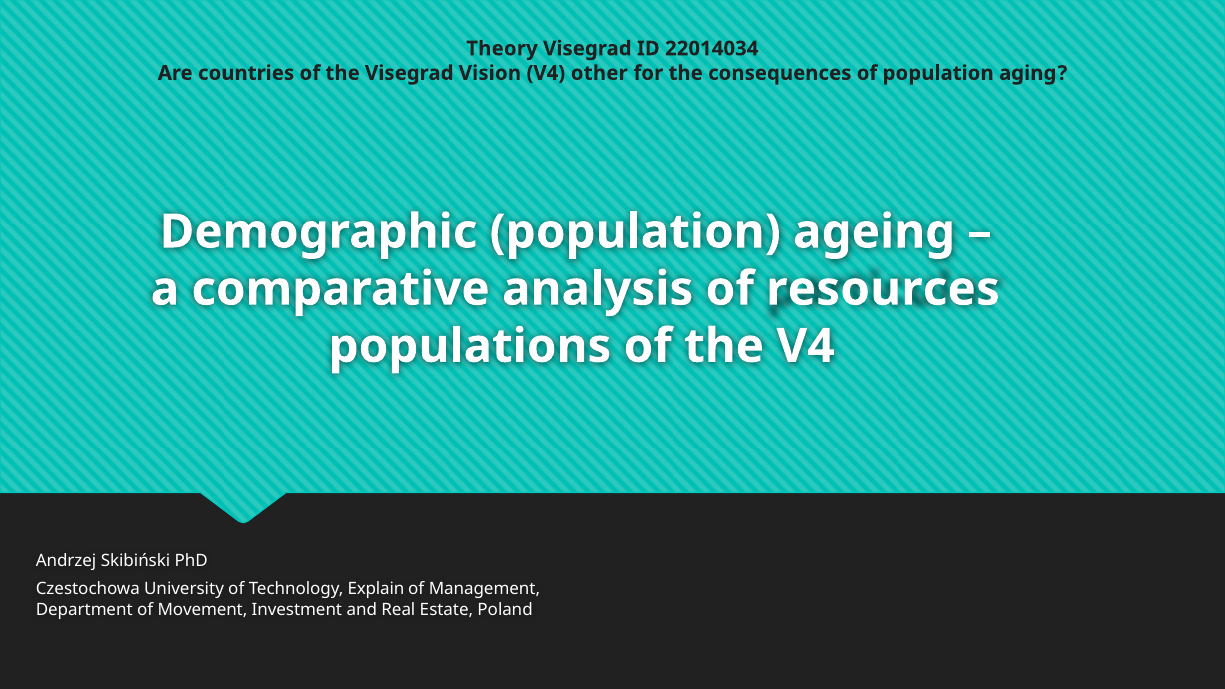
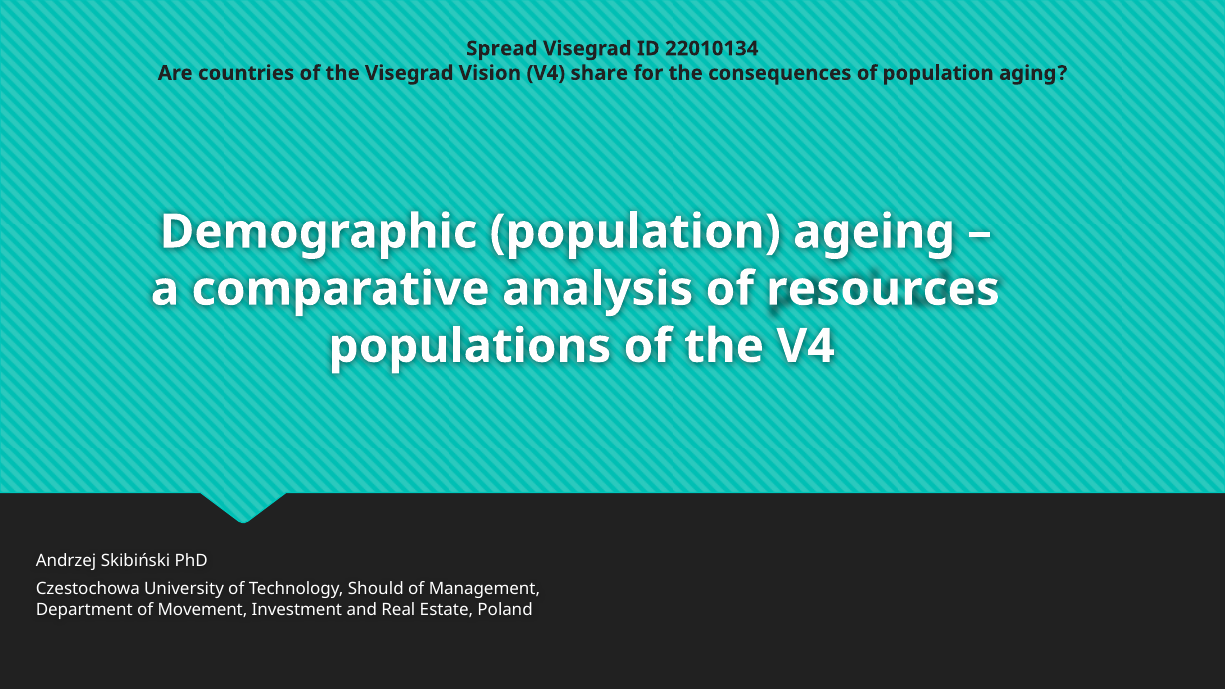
Theory: Theory -> Spread
22014034: 22014034 -> 22010134
other: other -> share
Explain: Explain -> Should
